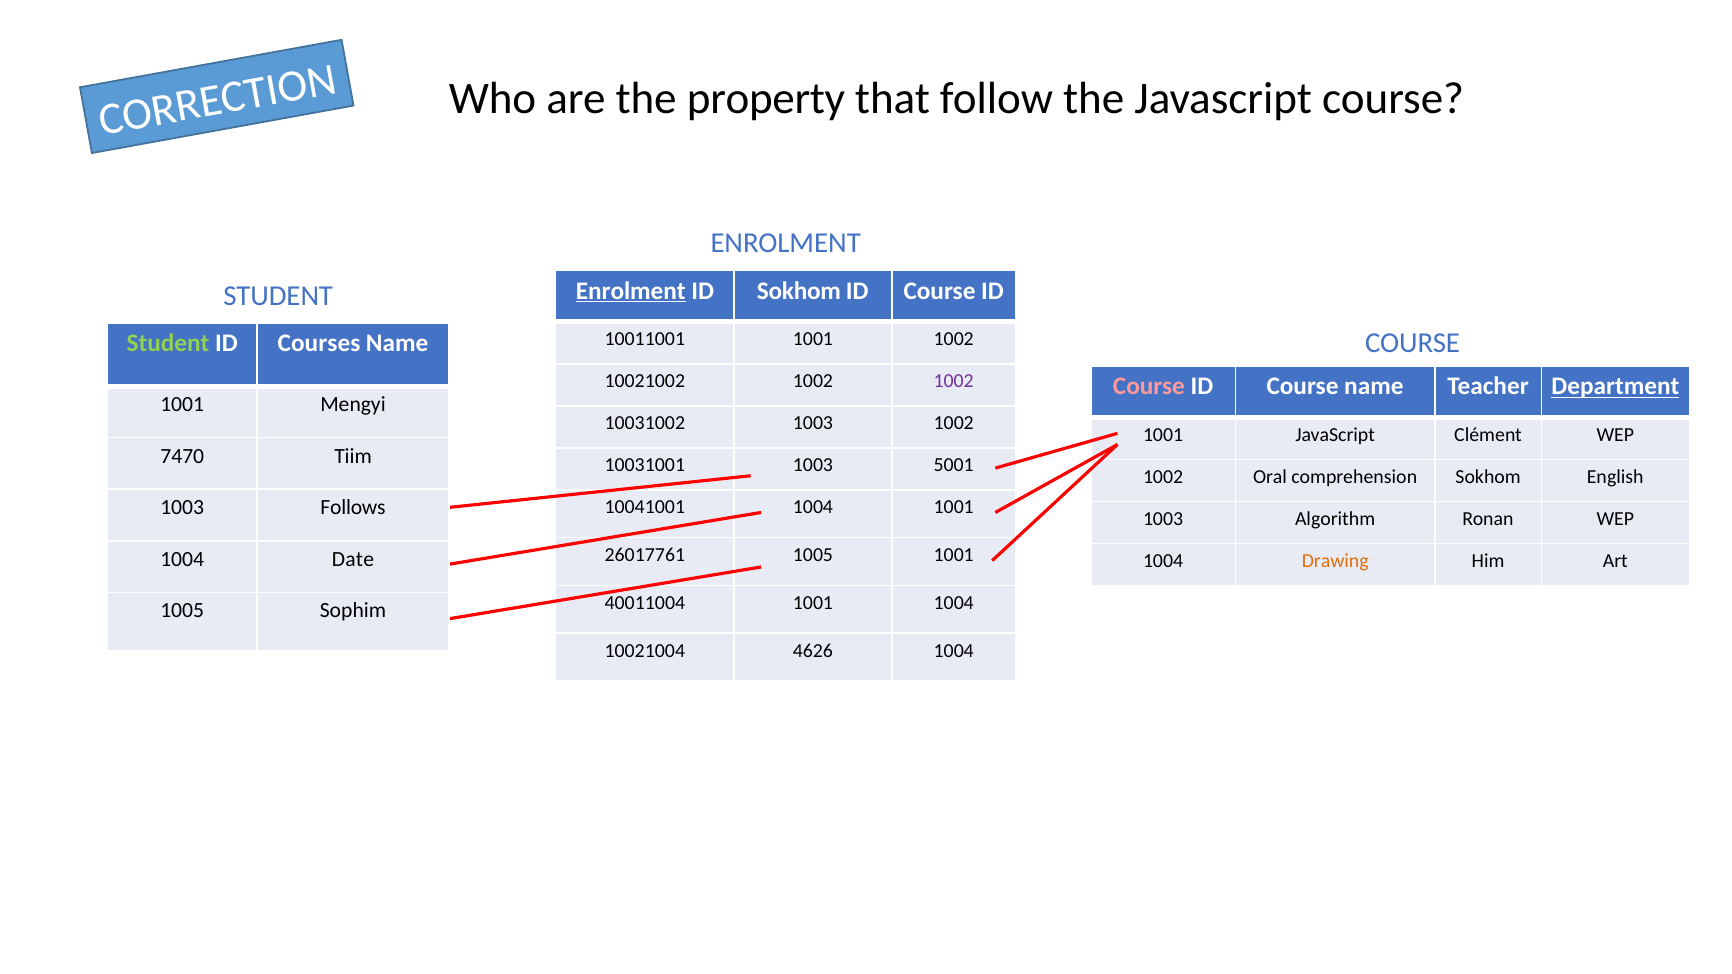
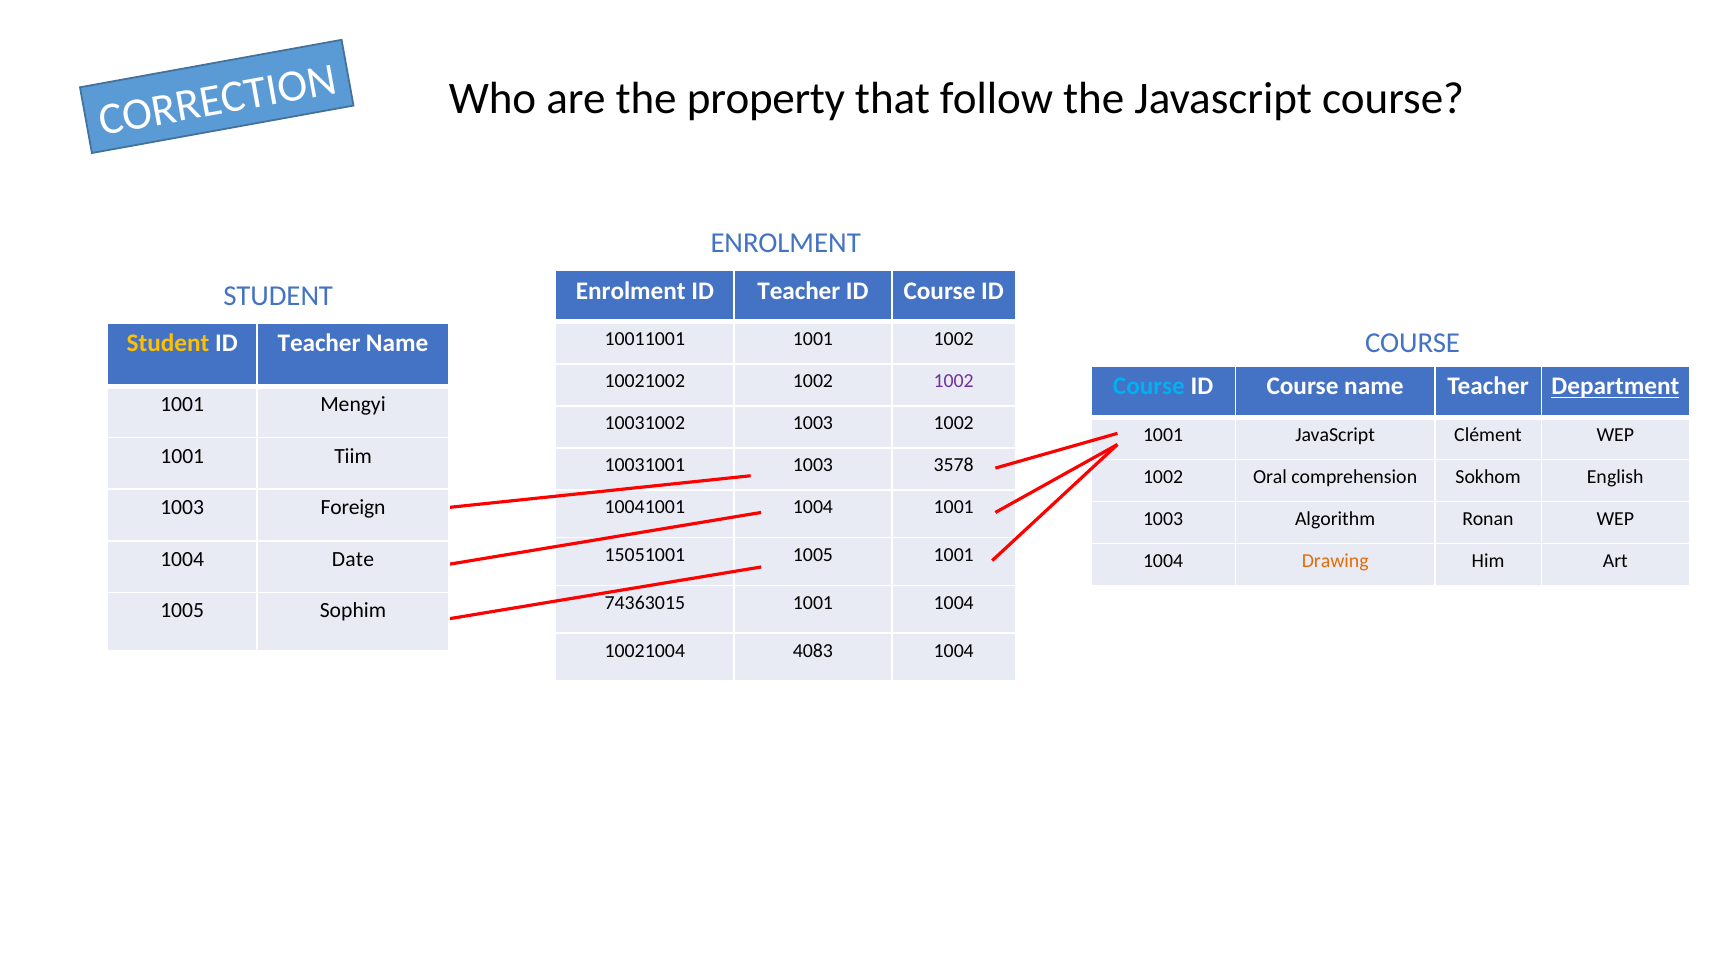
Enrolment at (631, 291) underline: present -> none
Sokhom at (799, 291): Sokhom -> Teacher
Student at (168, 344) colour: light green -> yellow
Courses at (319, 344): Courses -> Teacher
Course at (1149, 387) colour: pink -> light blue
7470 at (182, 456): 7470 -> 1001
5001: 5001 -> 3578
Follows: Follows -> Foreign
26017761: 26017761 -> 15051001
40011004: 40011004 -> 74363015
4626: 4626 -> 4083
